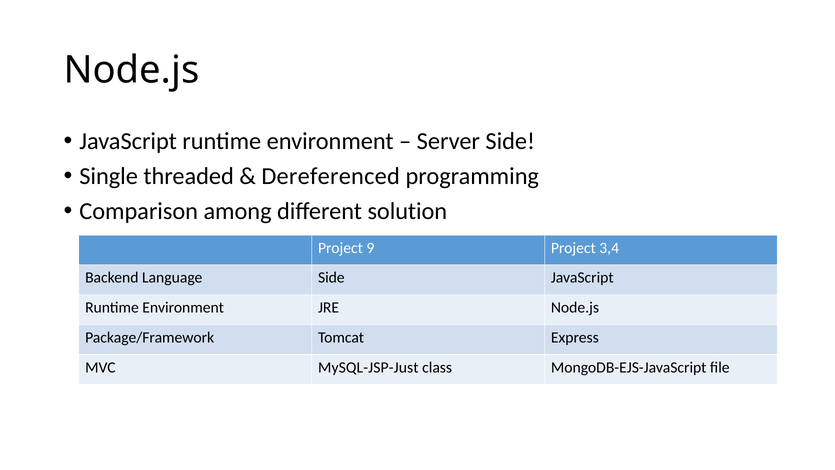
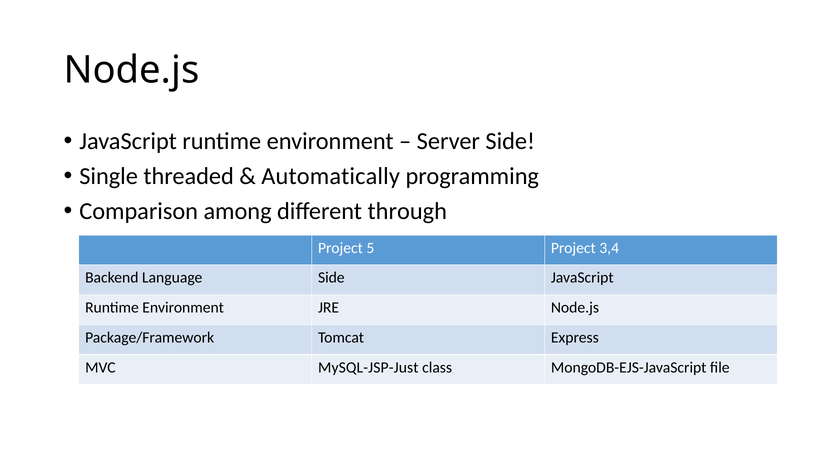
Dereferenced: Dereferenced -> Automatically
solution: solution -> through
9: 9 -> 5
